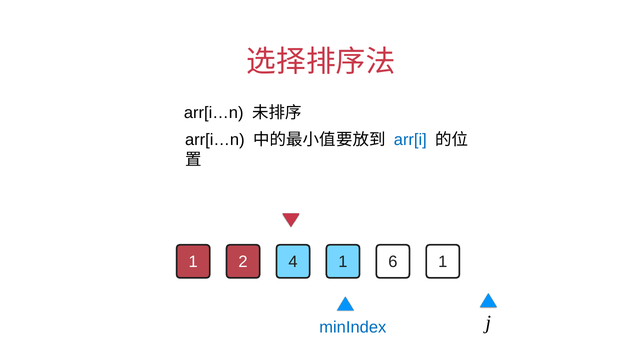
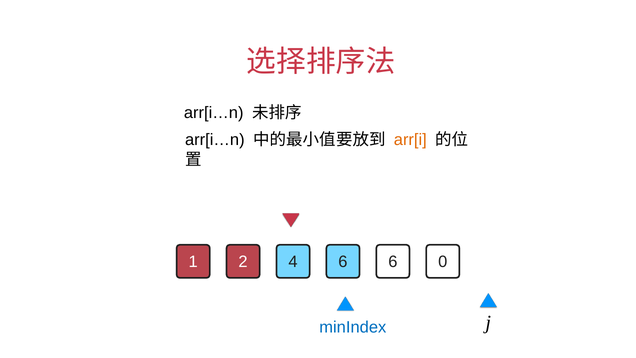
arr[i colour: blue -> orange
2 1: 1 -> 6
1 1: 1 -> 0
